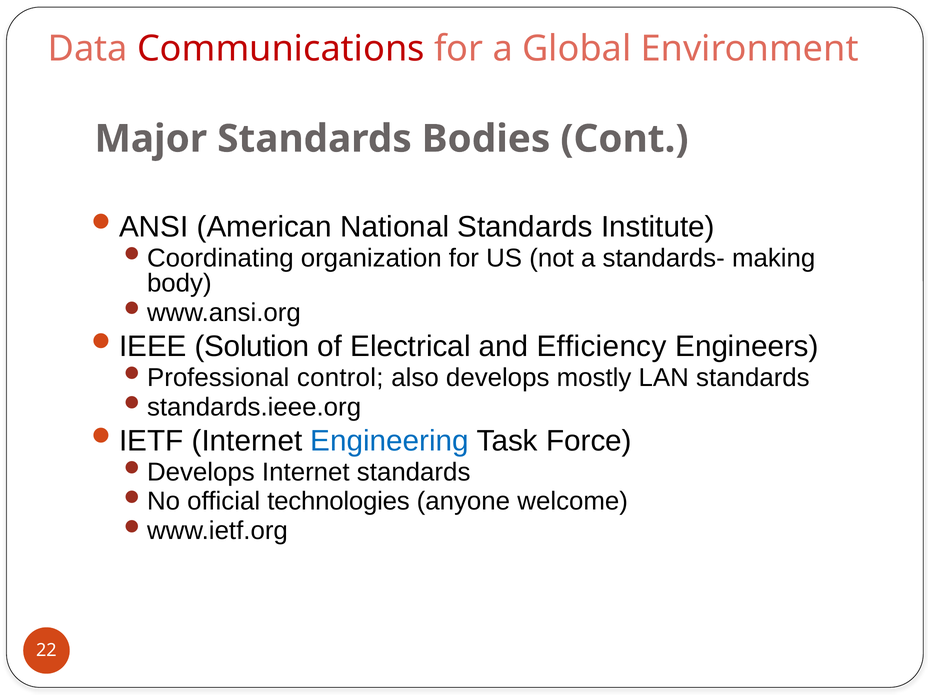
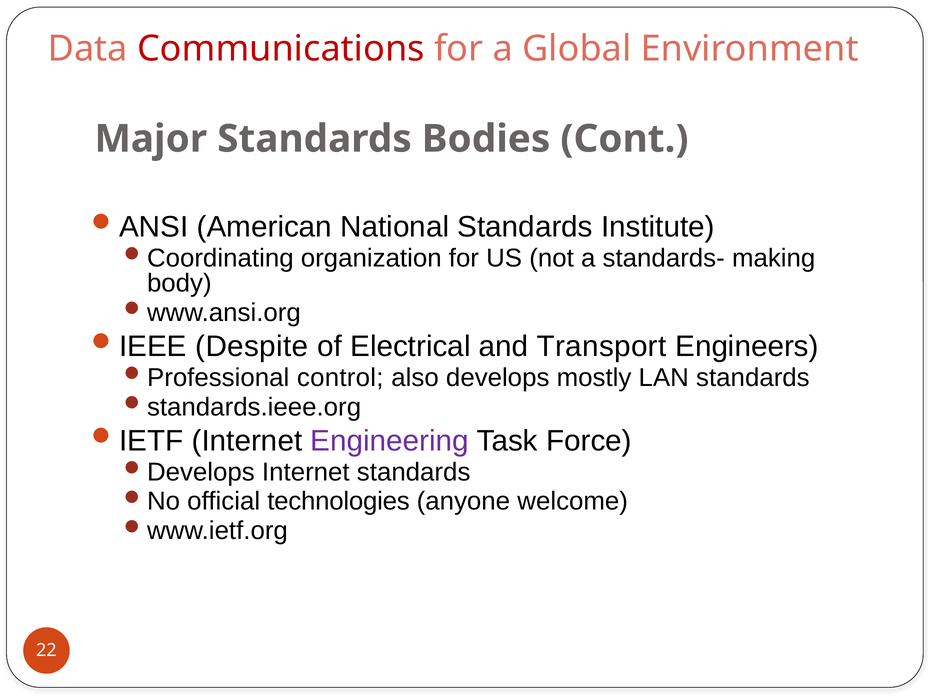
Solution: Solution -> Despite
Efficiency: Efficiency -> Transport
Engineering colour: blue -> purple
